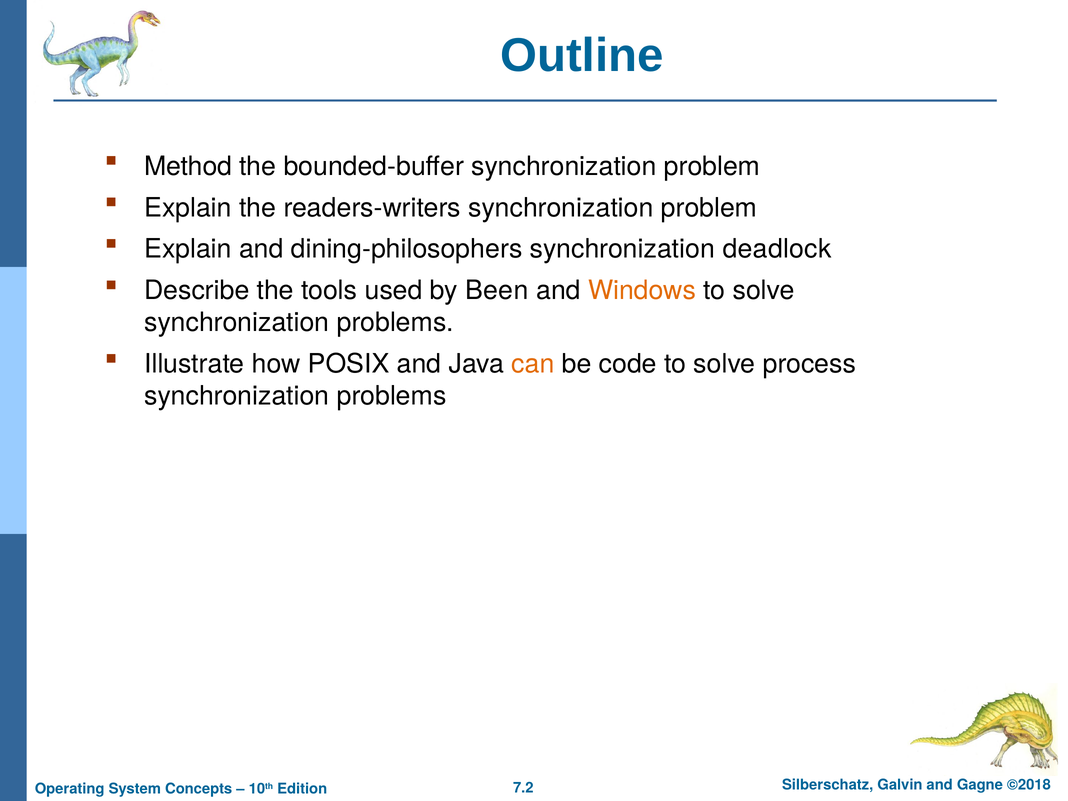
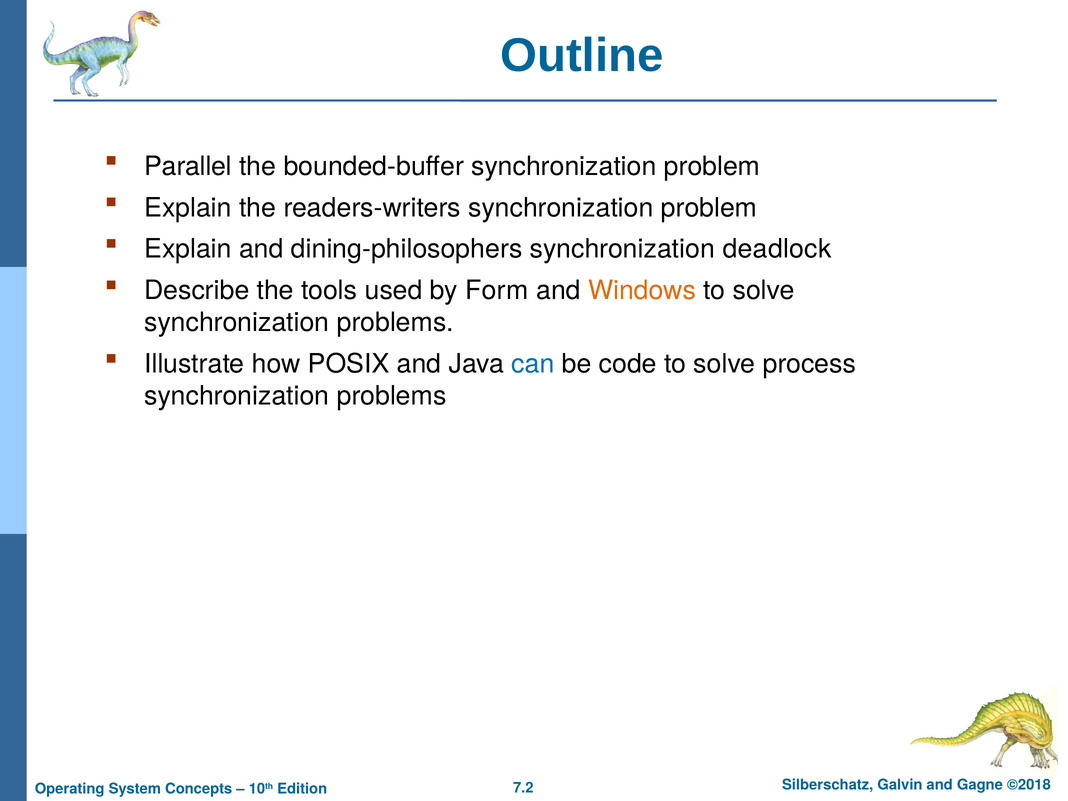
Method: Method -> Parallel
Been: Been -> Form
can colour: orange -> blue
